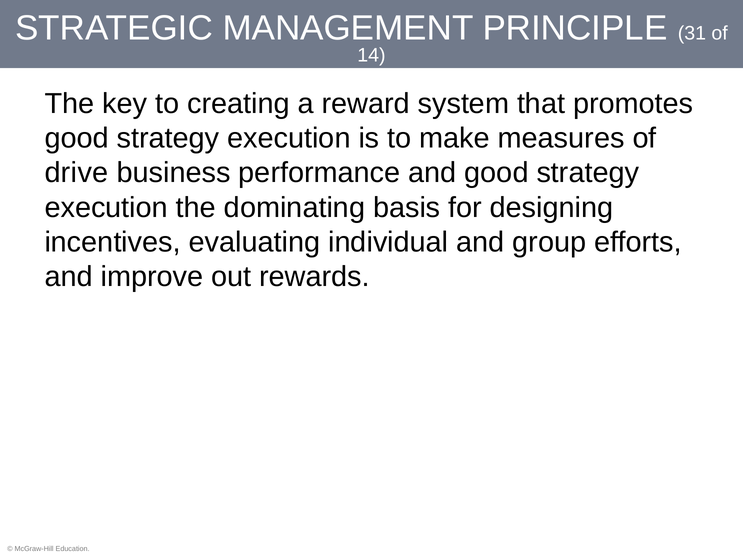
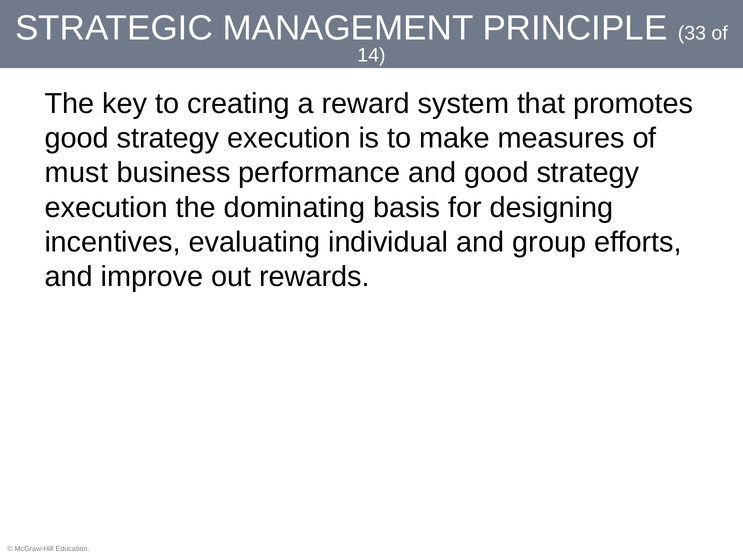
31: 31 -> 33
drive: drive -> must
